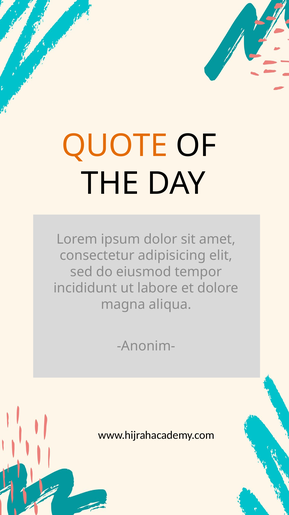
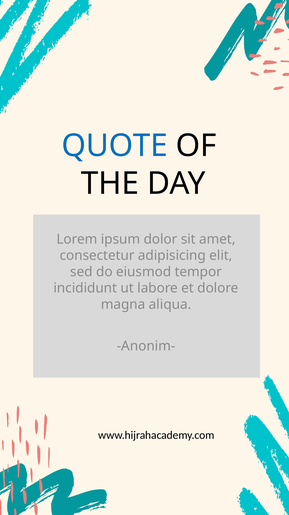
QUOTE colour: orange -> blue
